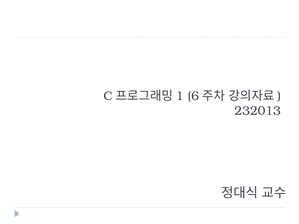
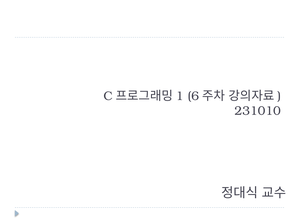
232013: 232013 -> 231010
